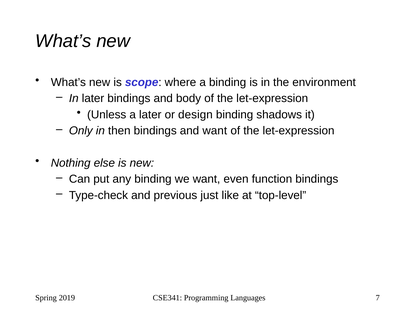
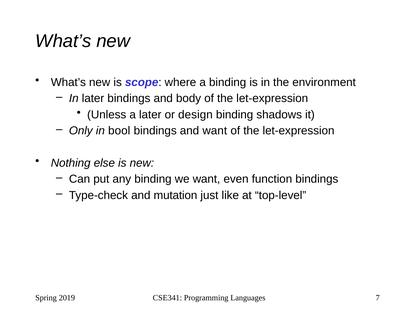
then: then -> bool
previous: previous -> mutation
